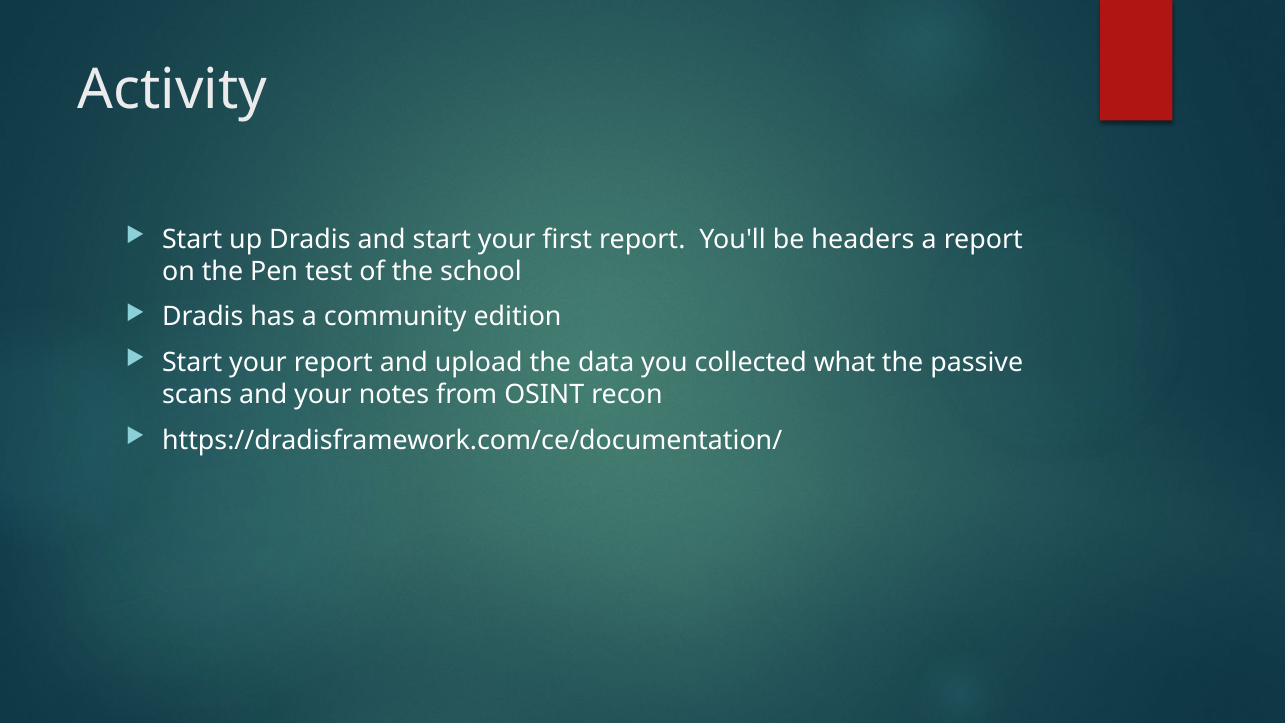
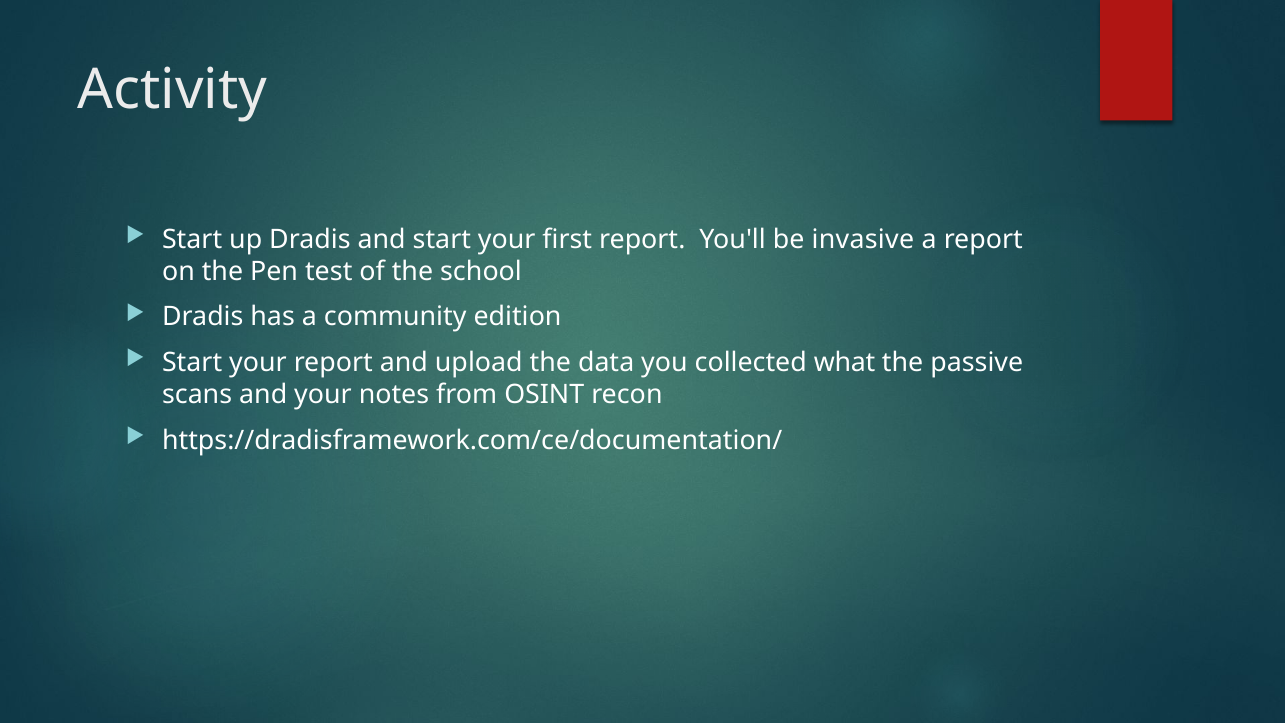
headers: headers -> invasive
